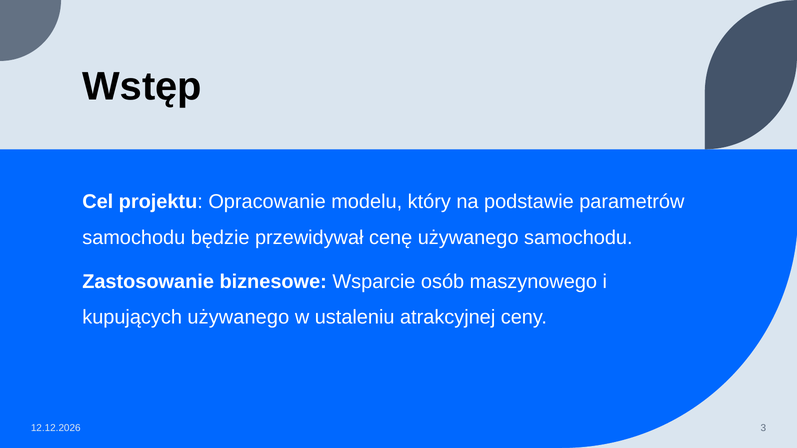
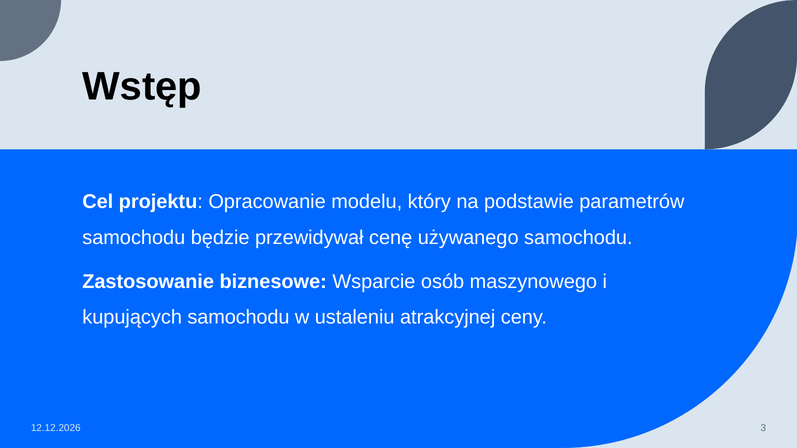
kupujących używanego: używanego -> samochodu
